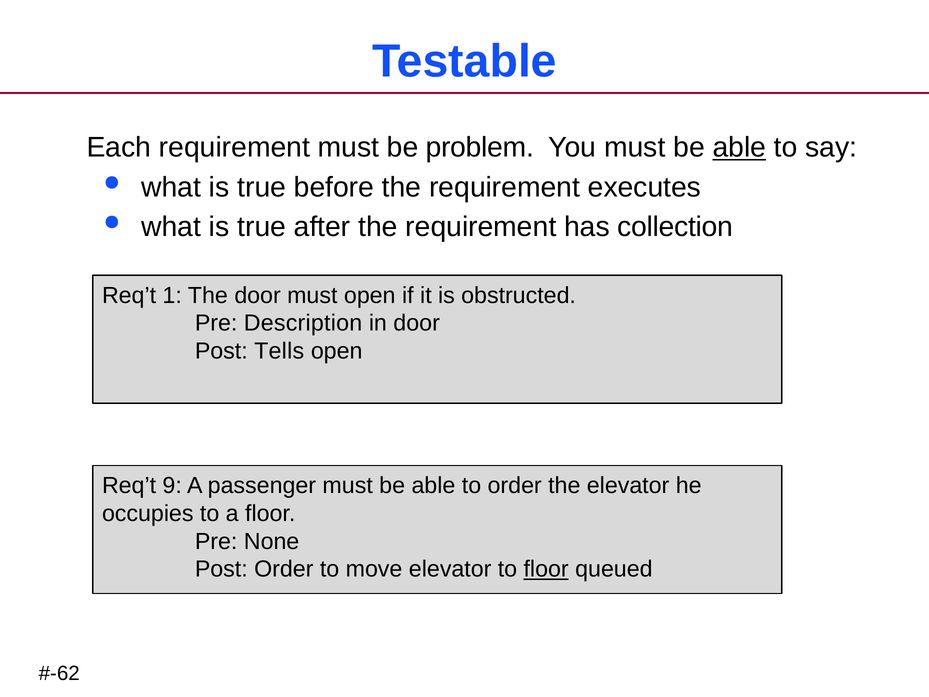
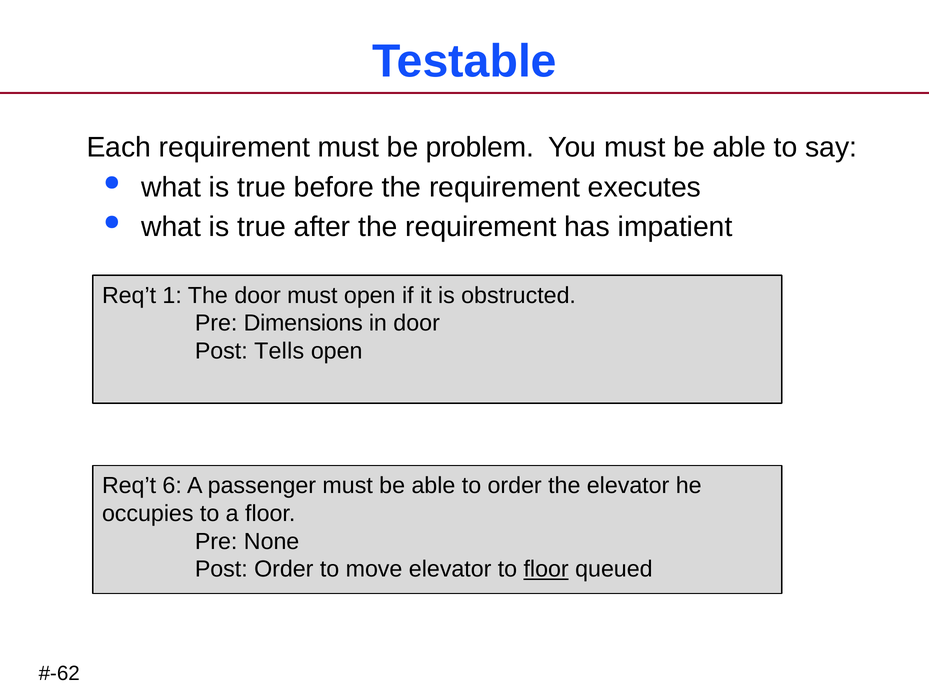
able at (739, 147) underline: present -> none
collection: collection -> impatient
Description: Description -> Dimensions
9: 9 -> 6
